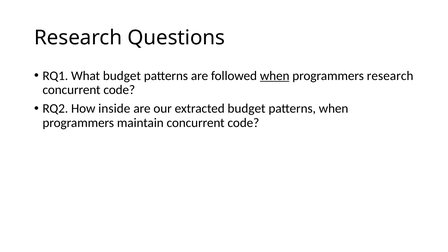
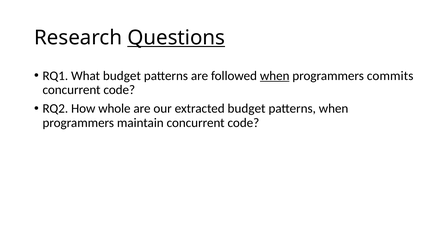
Questions underline: none -> present
programmers research: research -> commits
inside: inside -> whole
